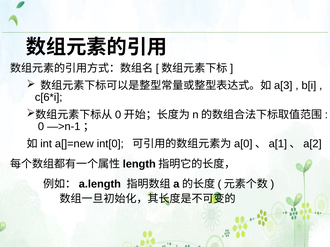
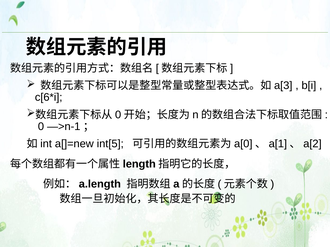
int[0: int[0 -> int[5
